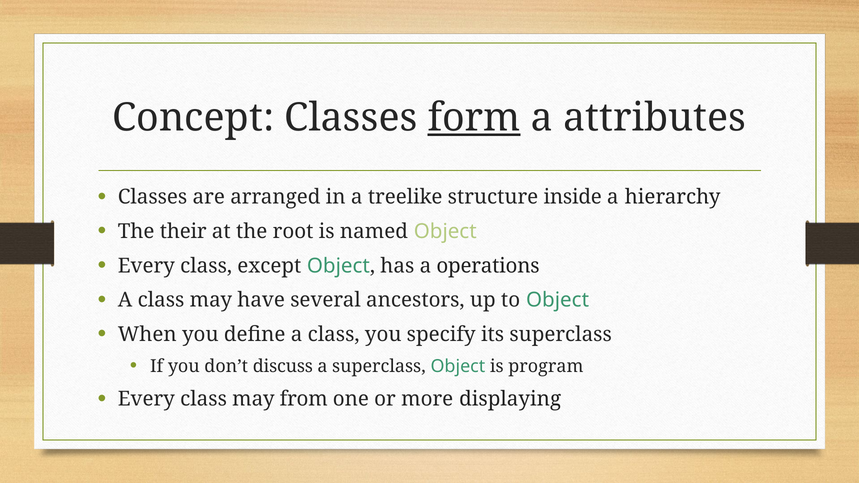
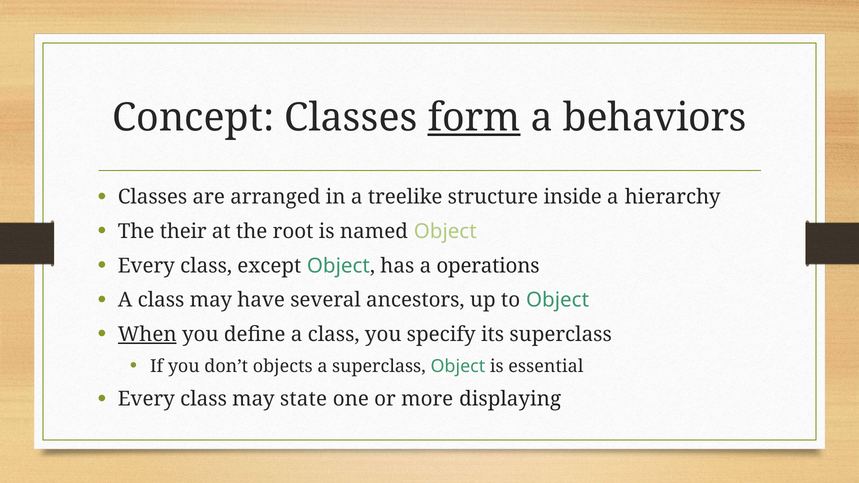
attributes: attributes -> behaviors
When underline: none -> present
discuss: discuss -> objects
program: program -> essential
from: from -> state
